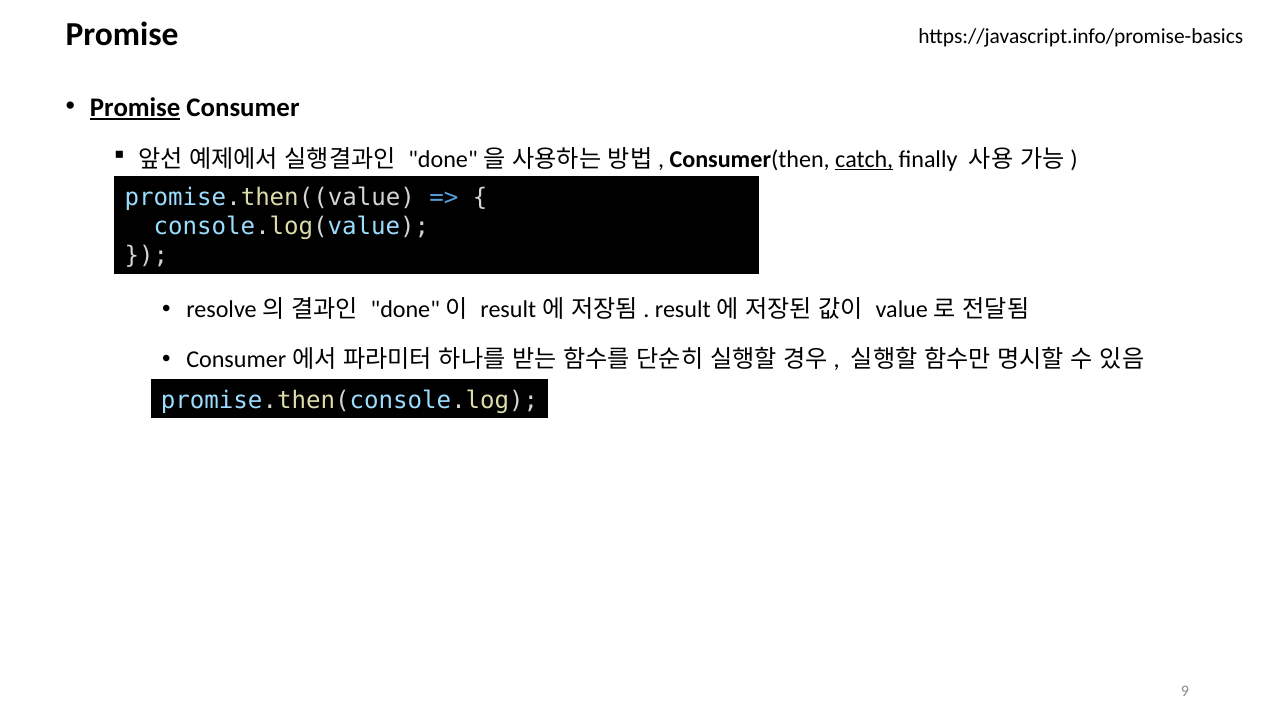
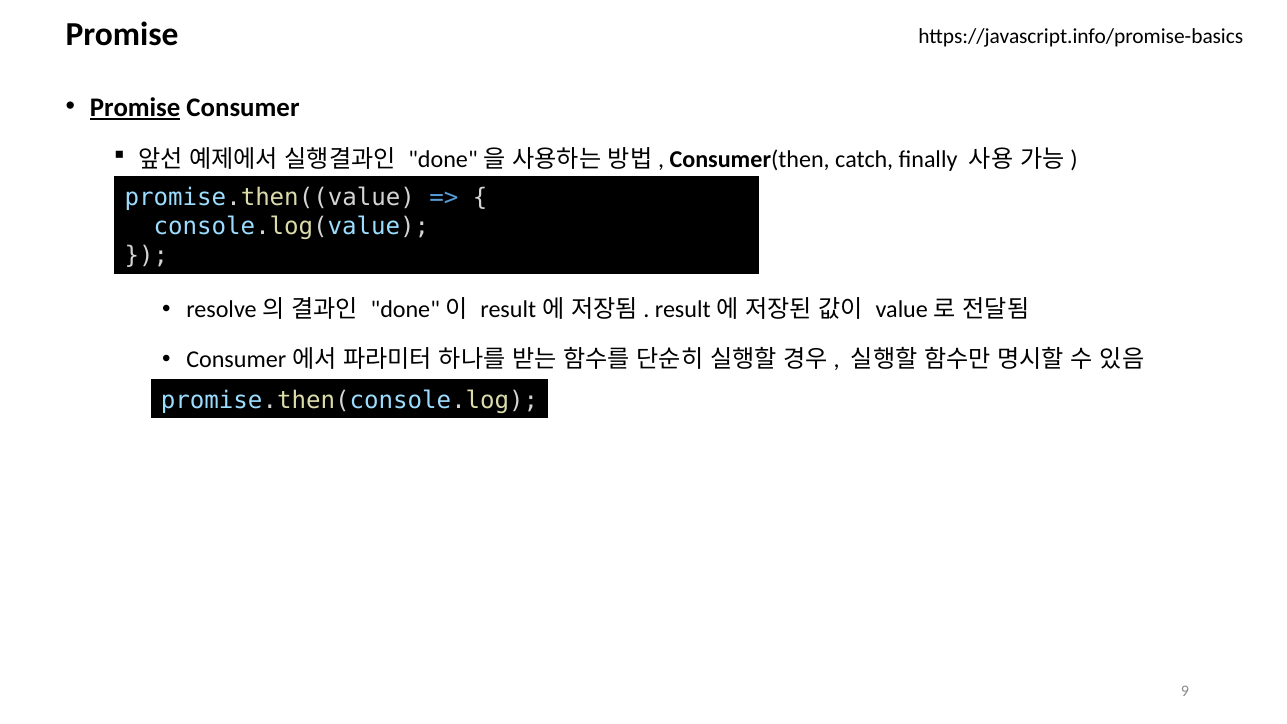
catch underline: present -> none
